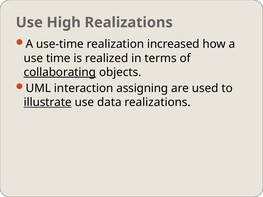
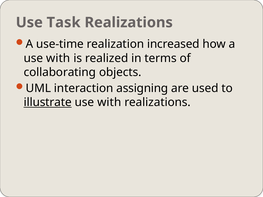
High: High -> Task
time at (58, 58): time -> with
collaborating underline: present -> none
data at (109, 102): data -> with
